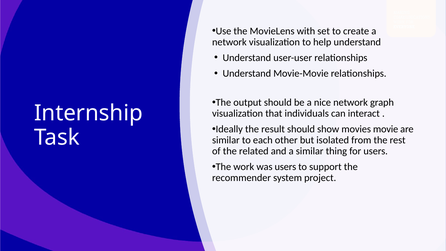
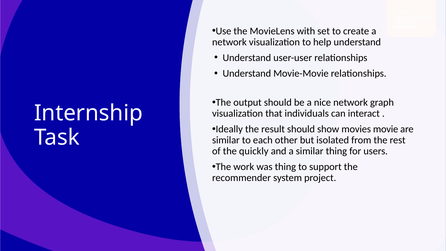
related: related -> quickly
was users: users -> thing
